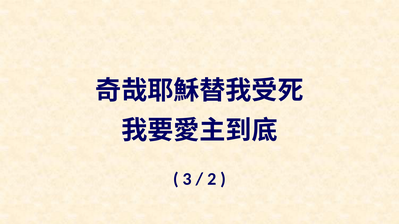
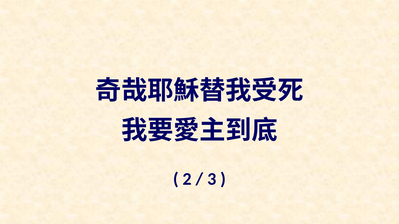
3: 3 -> 2
2: 2 -> 3
